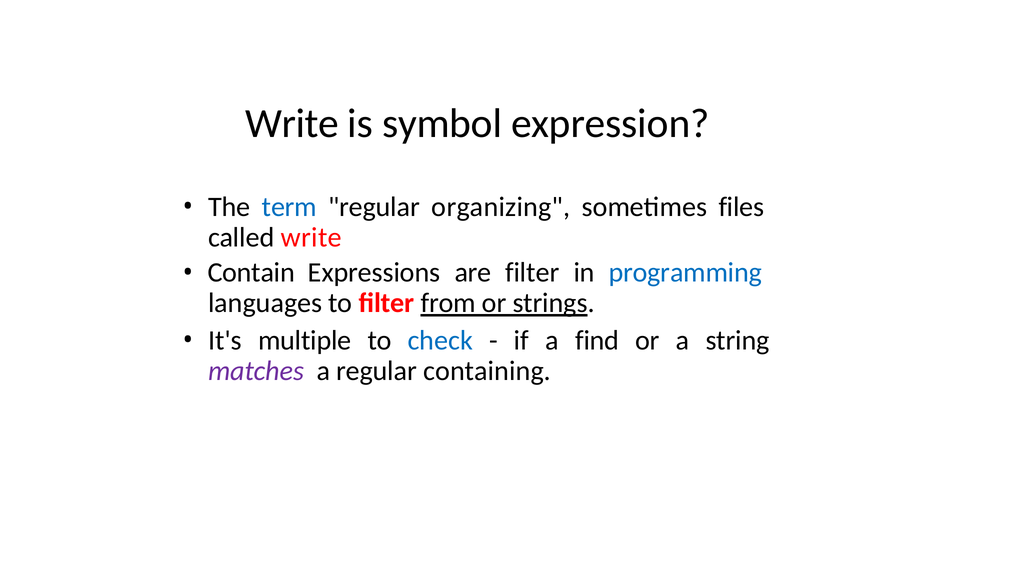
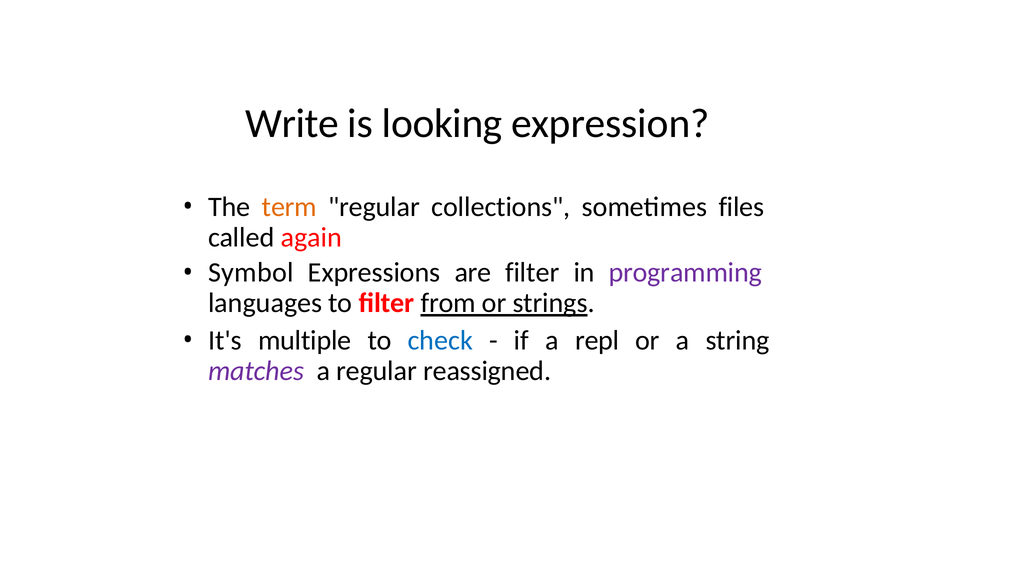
symbol: symbol -> looking
term colour: blue -> orange
organizing: organizing -> collections
called write: write -> again
Contain: Contain -> Symbol
programming colour: blue -> purple
find: find -> repl
containing: containing -> reassigned
